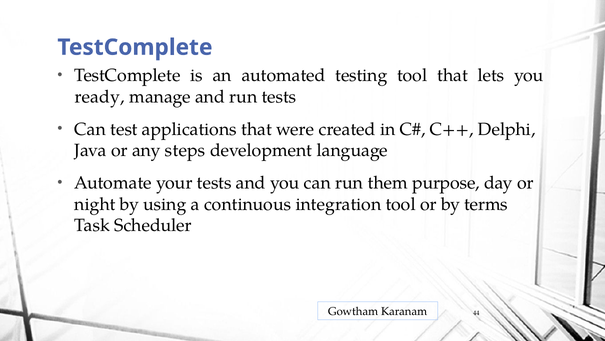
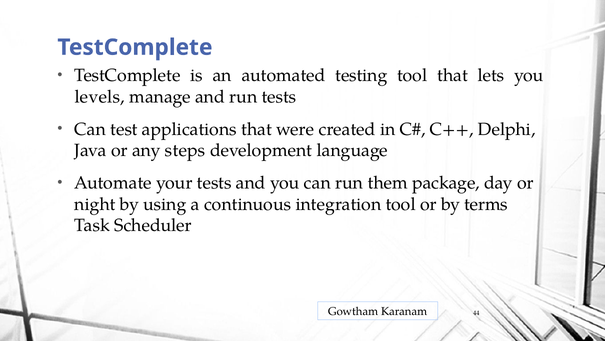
ready: ready -> levels
purpose: purpose -> package
